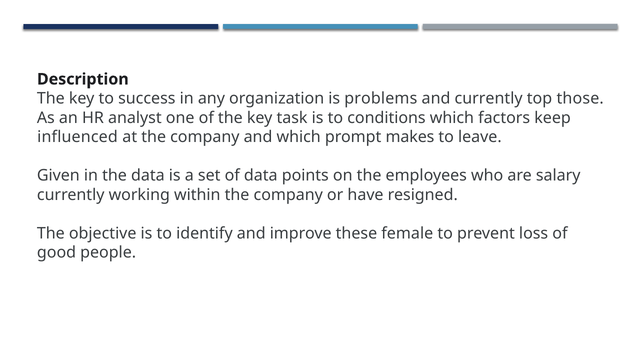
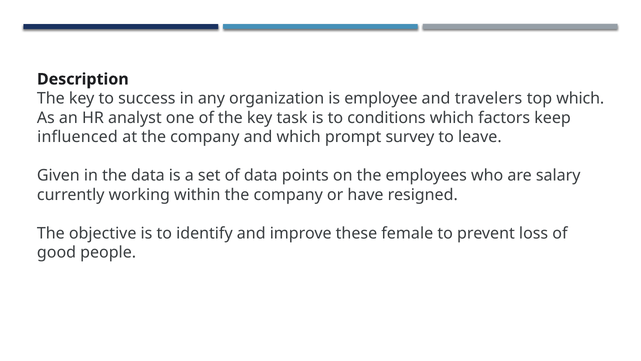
problems: problems -> employee
and currently: currently -> travelers
top those: those -> which
makes: makes -> survey
